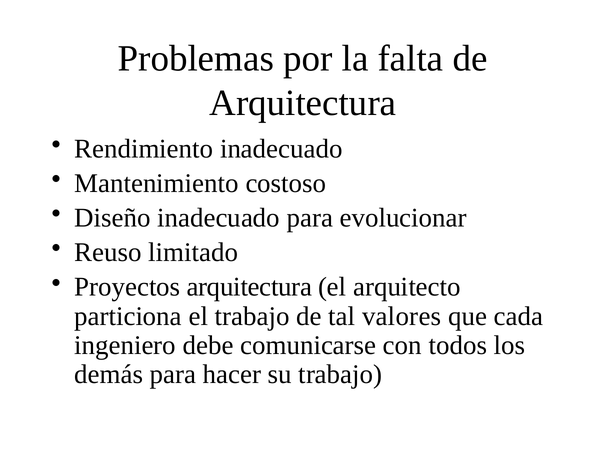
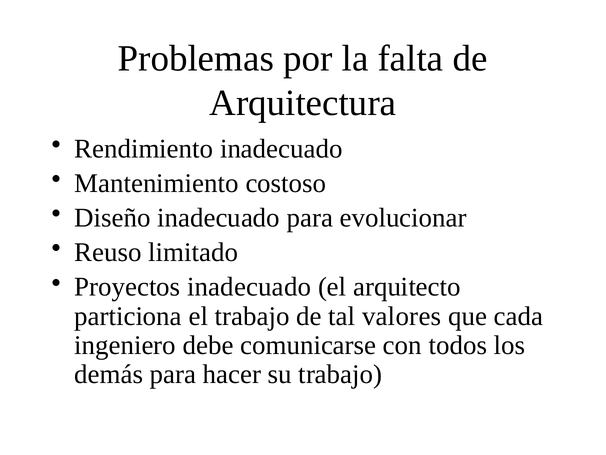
Proyectos arquitectura: arquitectura -> inadecuado
